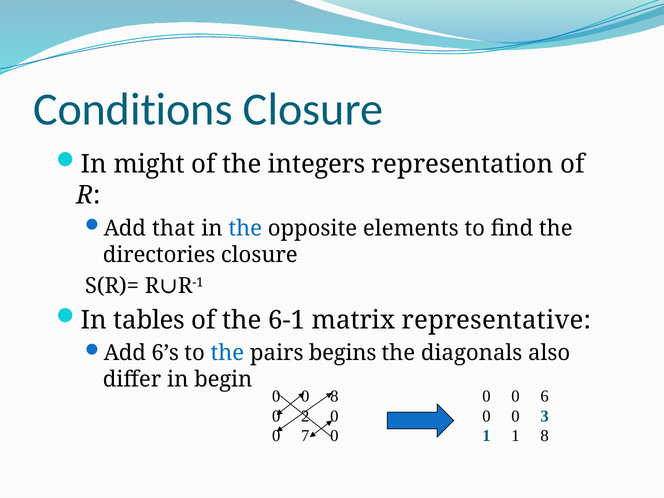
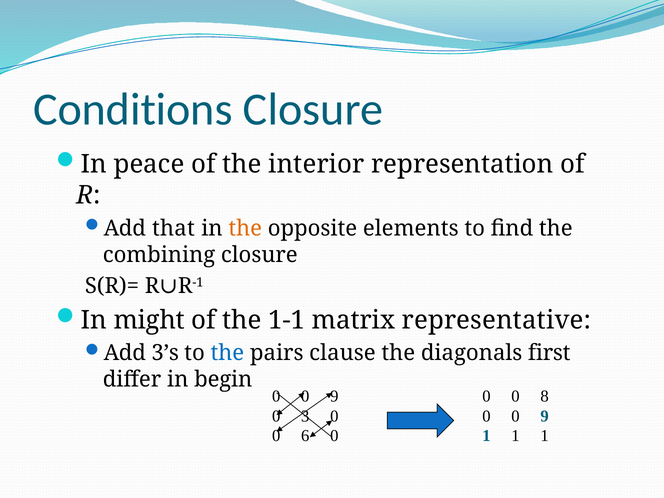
might: might -> peace
integers: integers -> interior
the at (245, 228) colour: blue -> orange
directories: directories -> combining
tables: tables -> might
6-1: 6-1 -> 1-1
6’s: 6’s -> 3’s
begins: begins -> clause
also: also -> first
8 at (334, 396): 8 -> 9
6: 6 -> 8
2: 2 -> 3
3 at (545, 416): 3 -> 9
7: 7 -> 6
1 1 8: 8 -> 1
